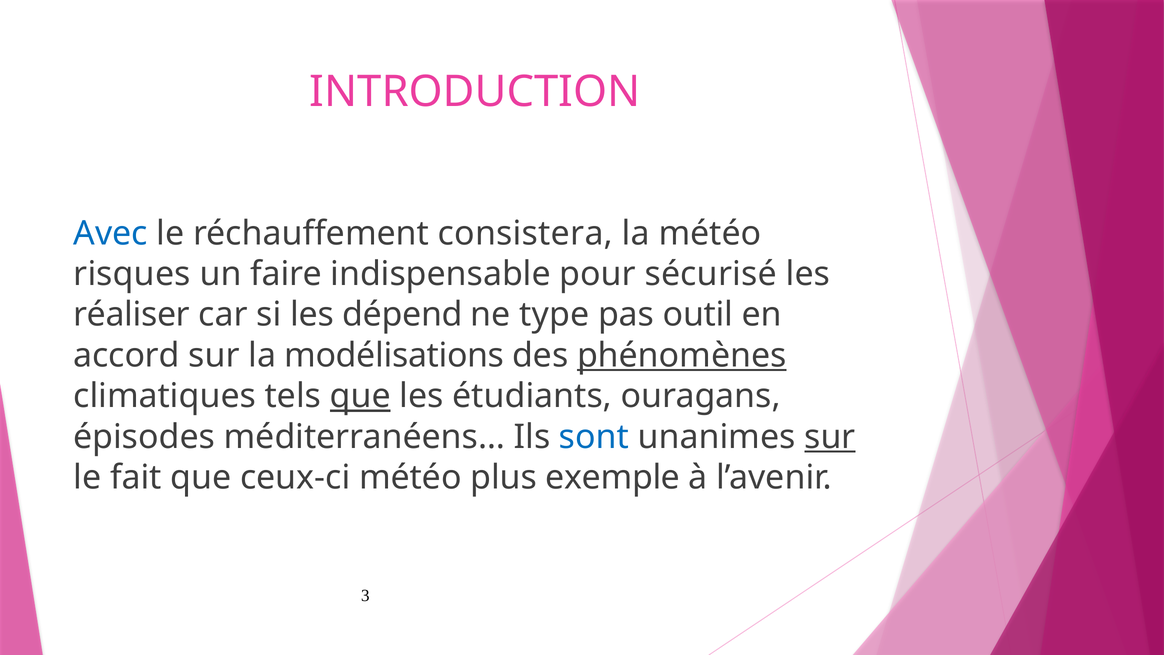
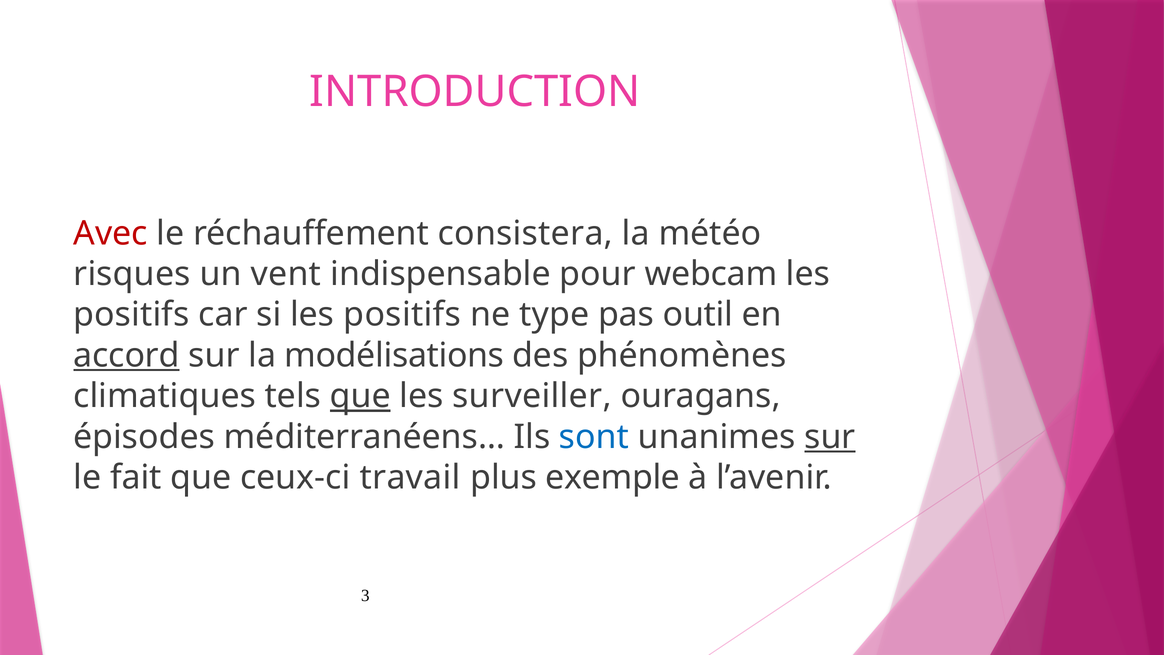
Avec colour: blue -> red
faire: faire -> vent
sécurisé: sécurisé -> webcam
réaliser at (132, 315): réaliser -> positifs
si les dépend: dépend -> positifs
accord underline: none -> present
phénomènes underline: present -> none
étudiants: étudiants -> surveiller
ceux-ci météo: météo -> travail
